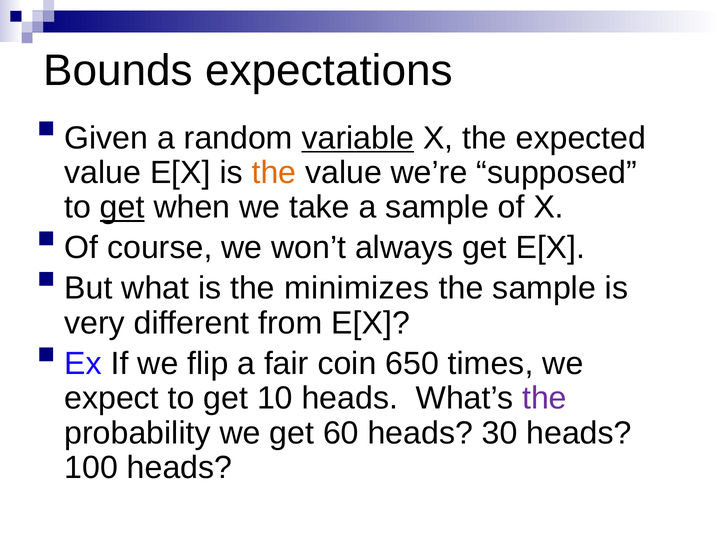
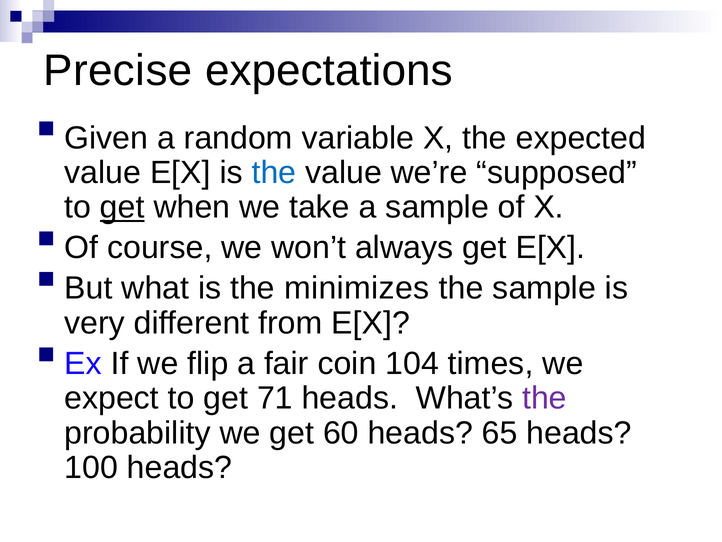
Bounds: Bounds -> Precise
variable underline: present -> none
the at (274, 172) colour: orange -> blue
650: 650 -> 104
10: 10 -> 71
30: 30 -> 65
